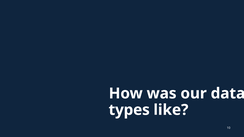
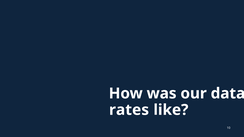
types: types -> rates
